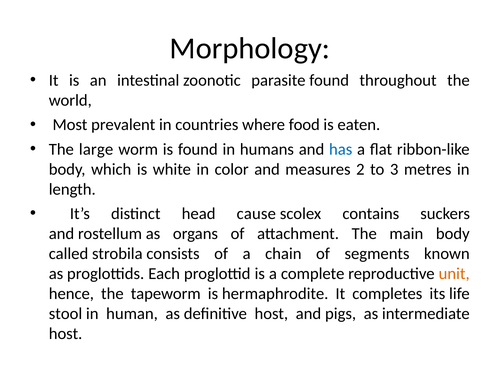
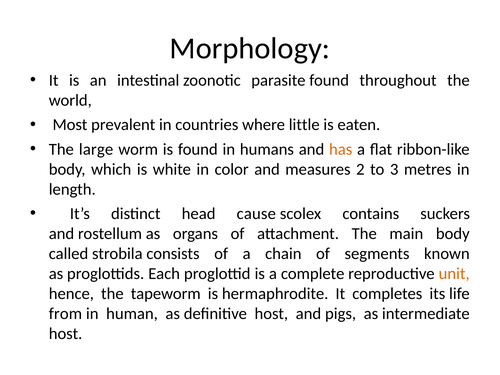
food: food -> little
has colour: blue -> orange
stool: stool -> from
